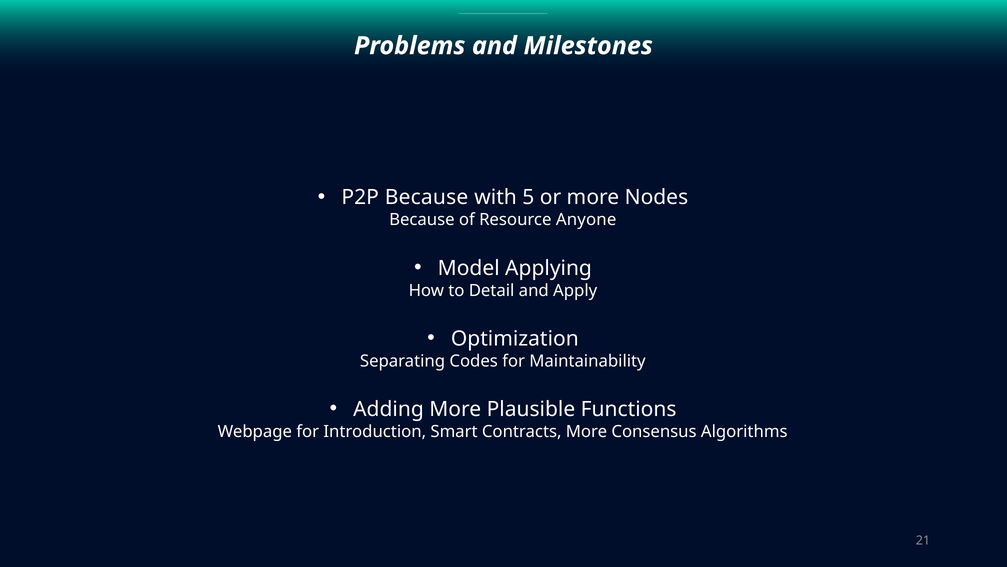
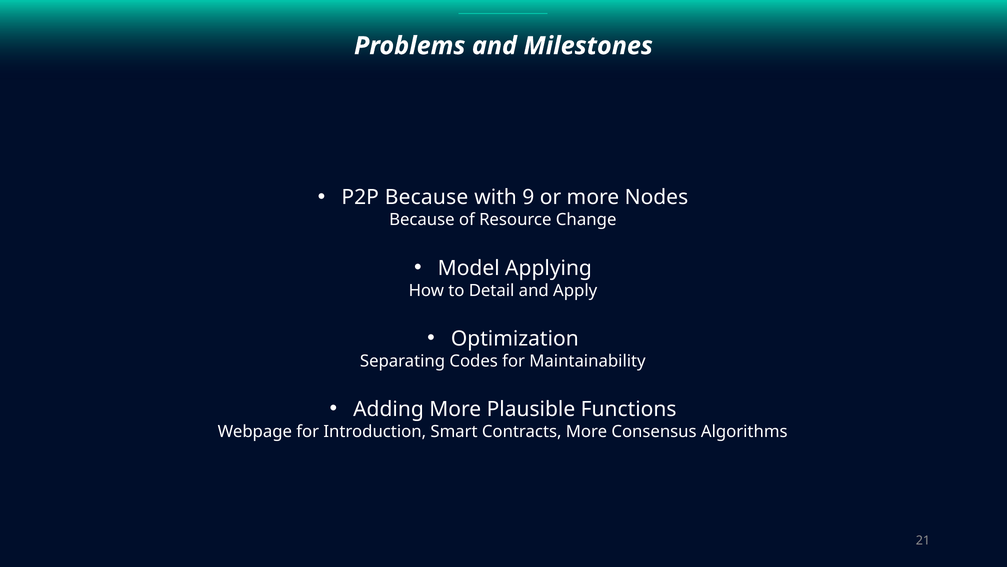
5: 5 -> 9
Anyone: Anyone -> Change
